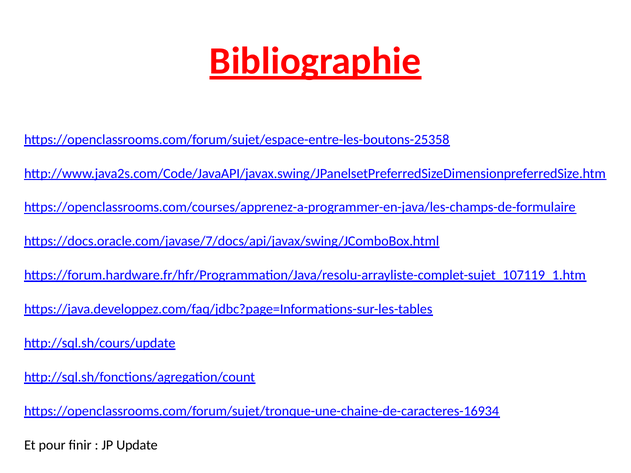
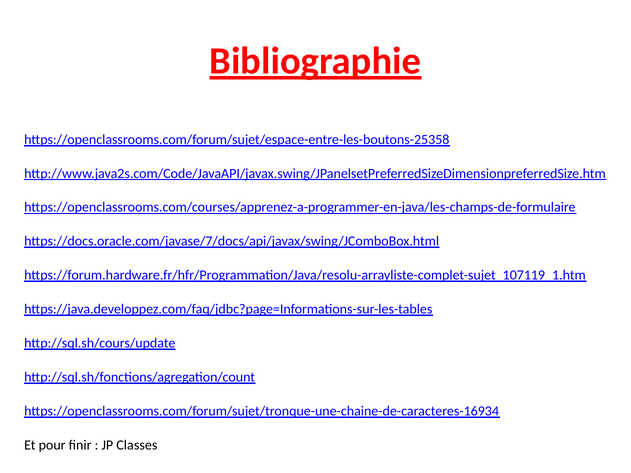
Update: Update -> Classes
